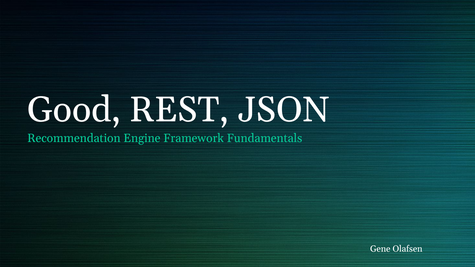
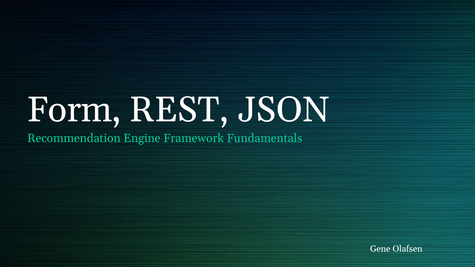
Good: Good -> Form
